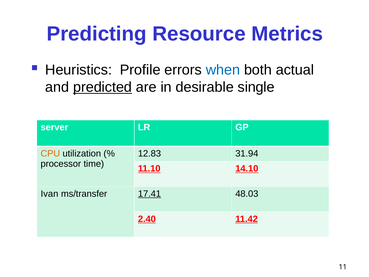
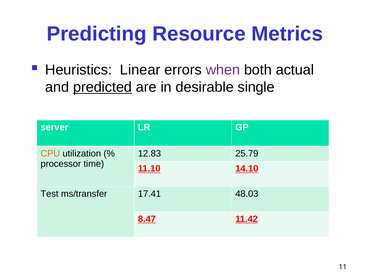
Profile: Profile -> Linear
when colour: blue -> purple
31.94: 31.94 -> 25.79
Ivan: Ivan -> Test
17.41 underline: present -> none
2.40: 2.40 -> 8.47
